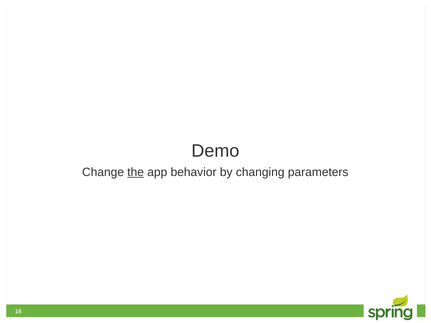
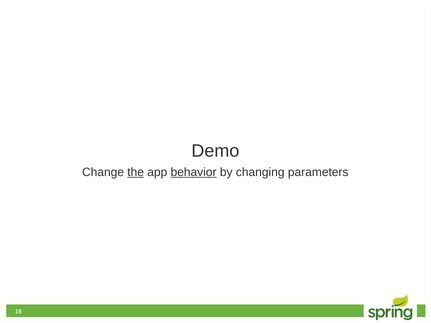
behavior underline: none -> present
